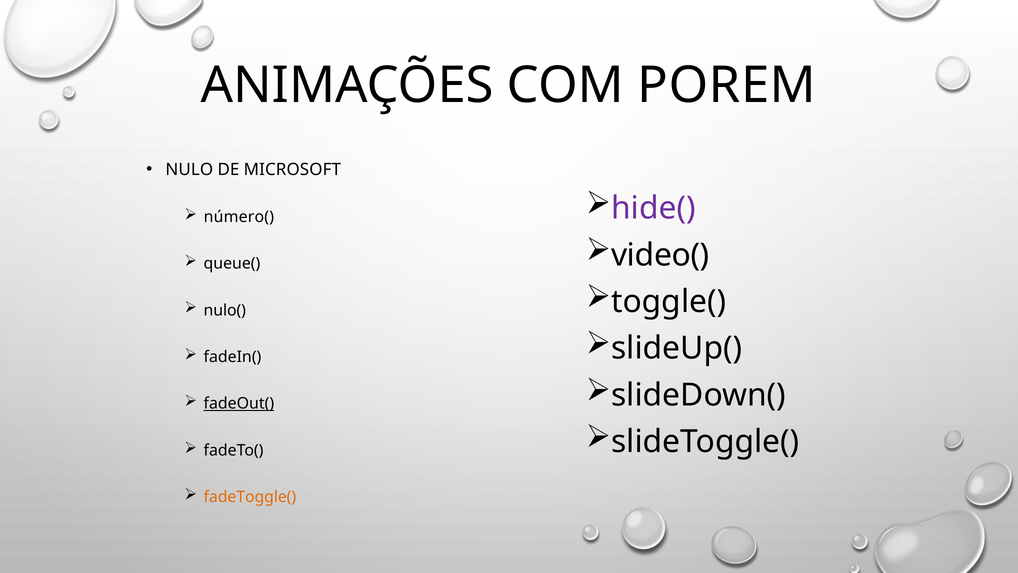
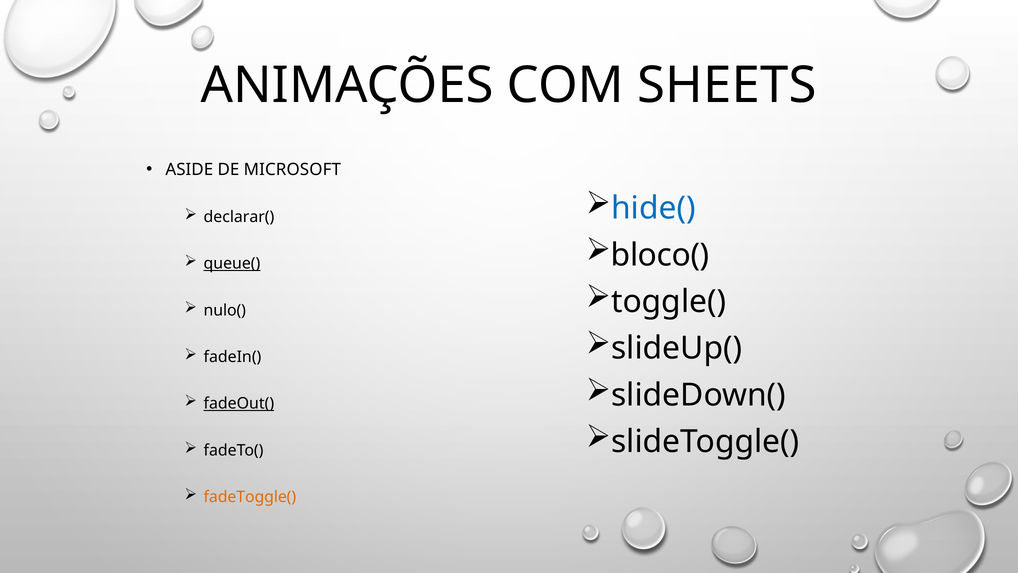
POREM: POREM -> SHEETS
NULO: NULO -> ASIDE
hide( colour: purple -> blue
número(: número( -> declarar(
video(: video( -> bloco(
queue( underline: none -> present
